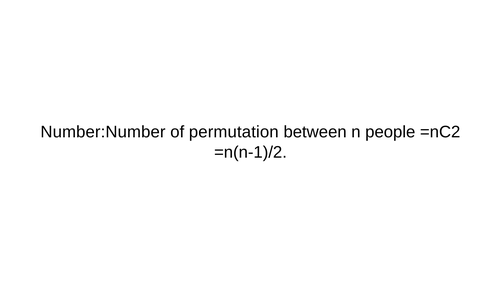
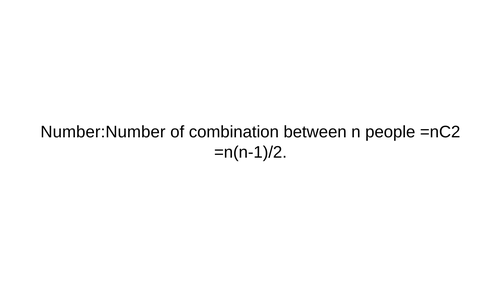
permutation: permutation -> combination
